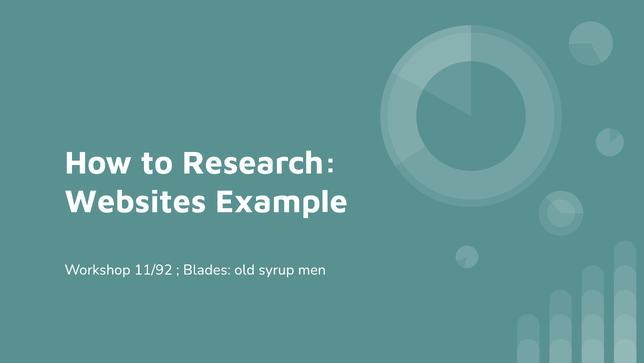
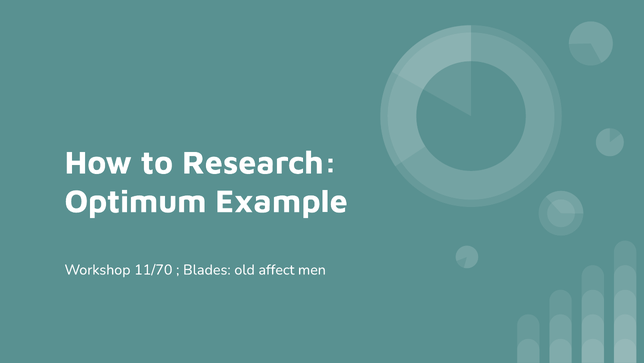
Websites: Websites -> Optimum
11/92: 11/92 -> 11/70
syrup: syrup -> affect
